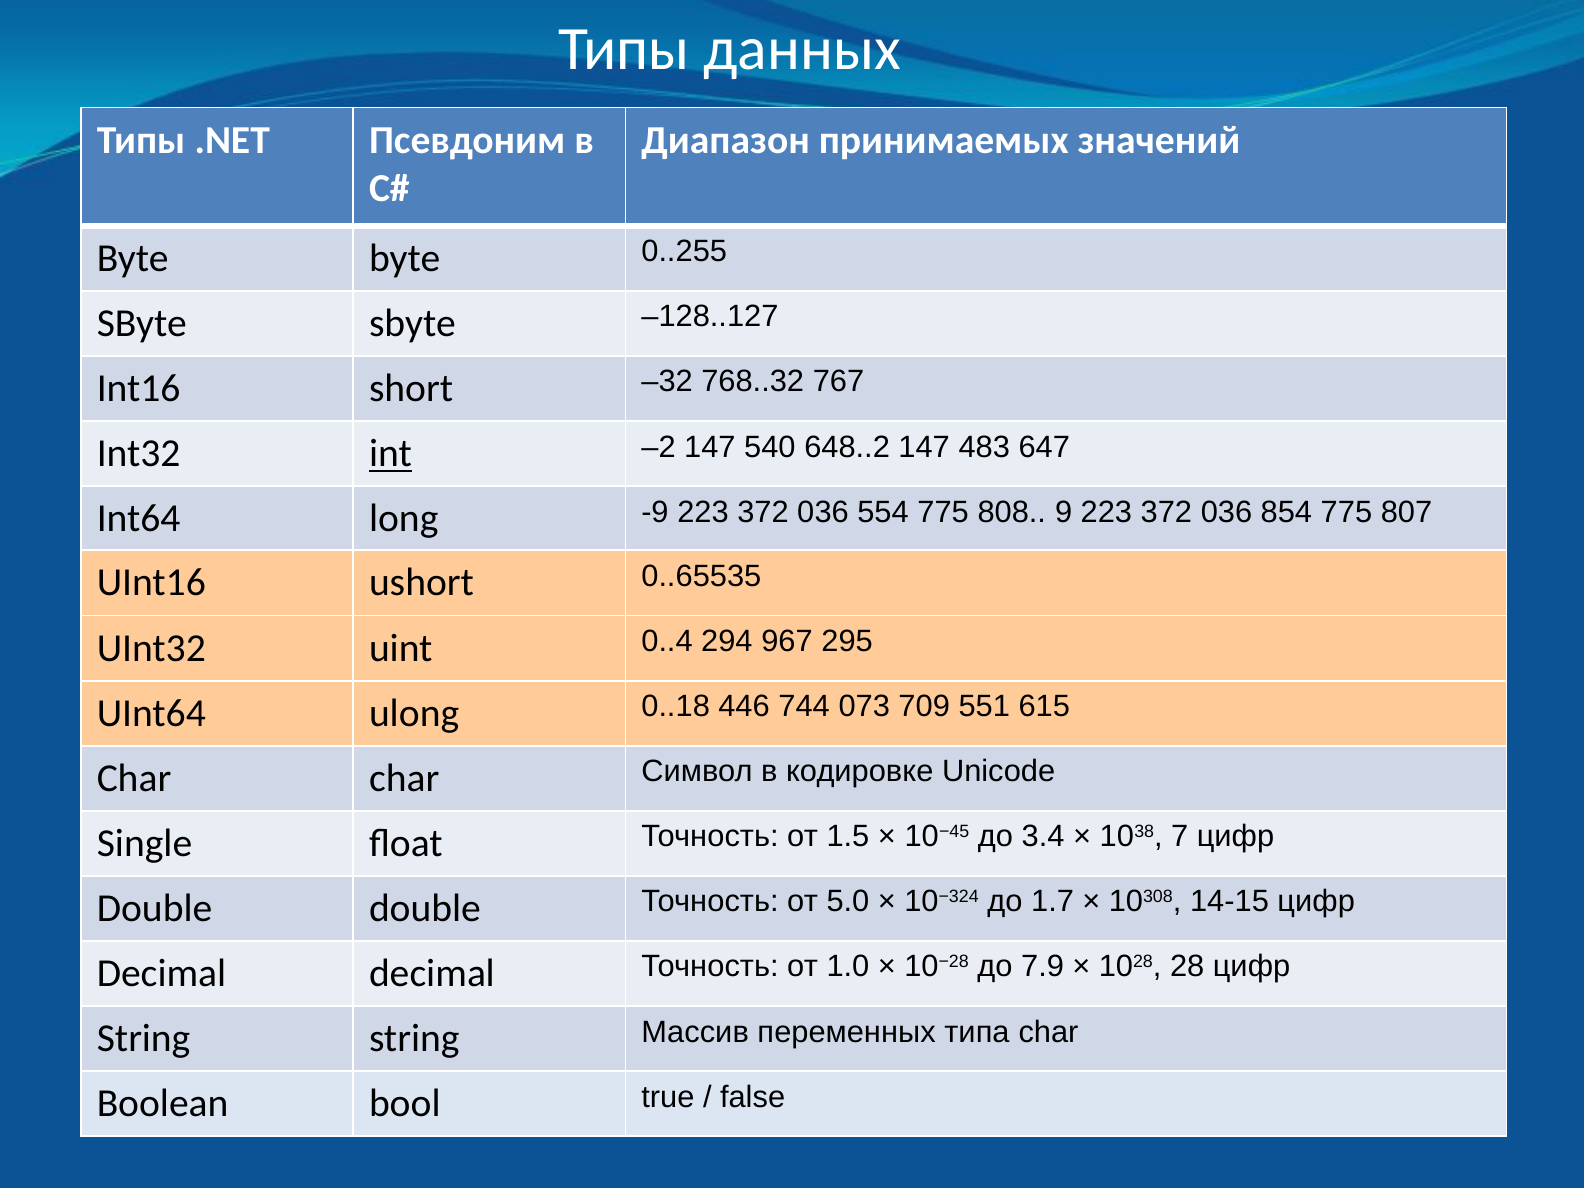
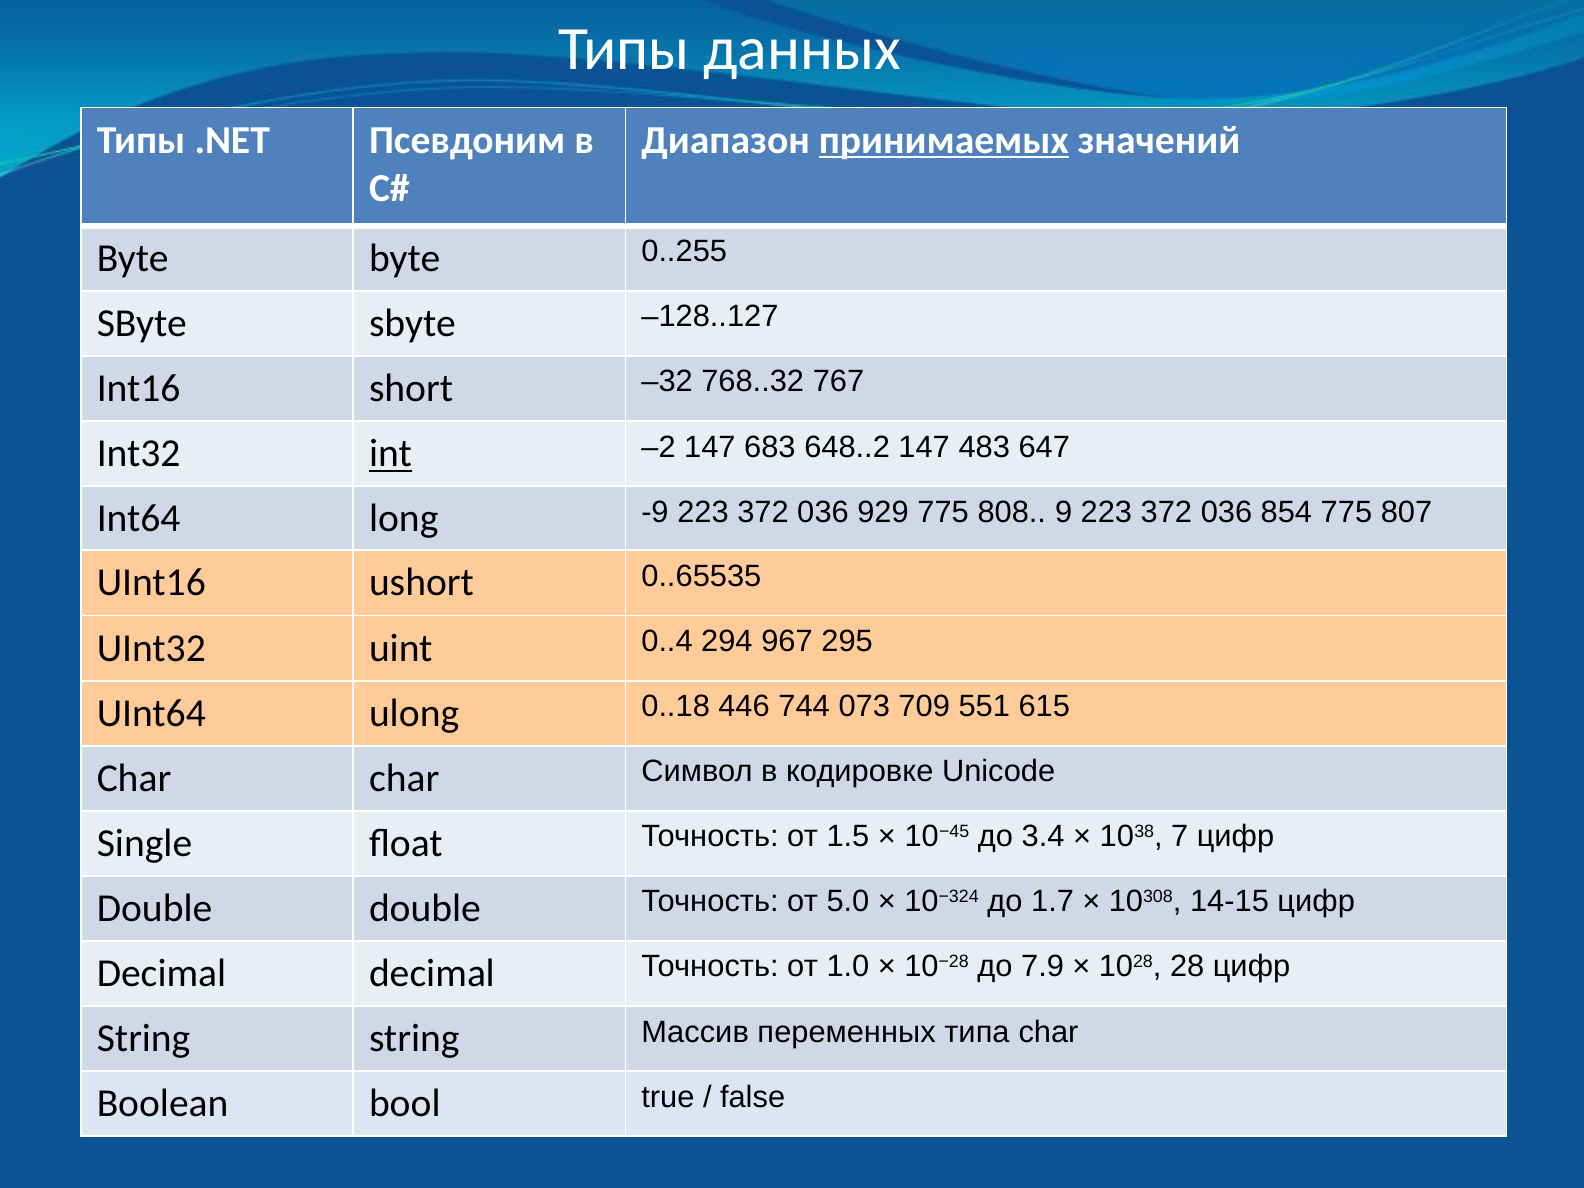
принимаемых underline: none -> present
540: 540 -> 683
554: 554 -> 929
